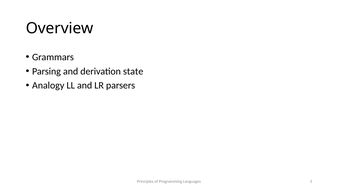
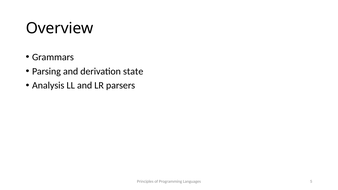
Analogy: Analogy -> Analysis
